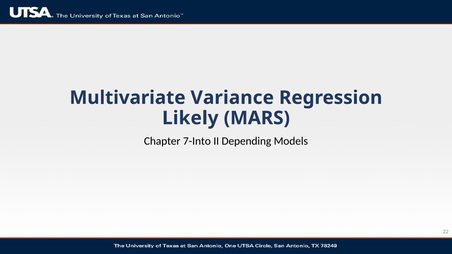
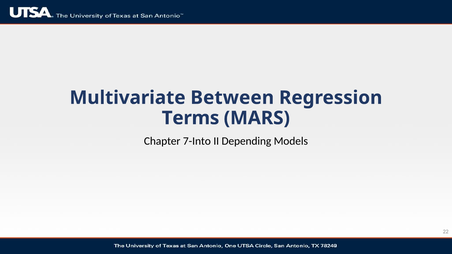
Variance: Variance -> Between
Likely: Likely -> Terms
